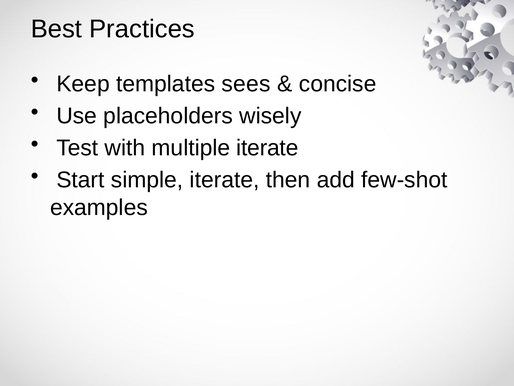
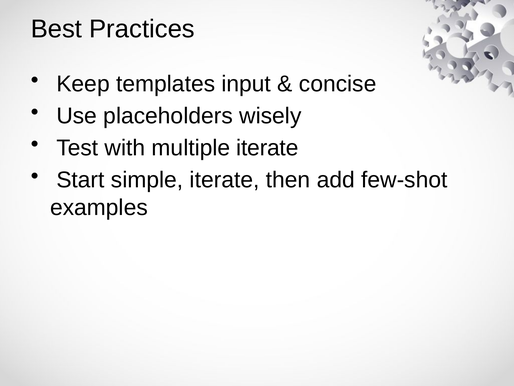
sees: sees -> input
